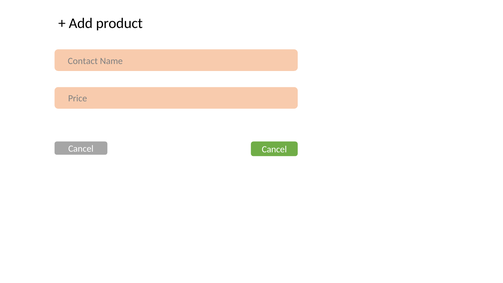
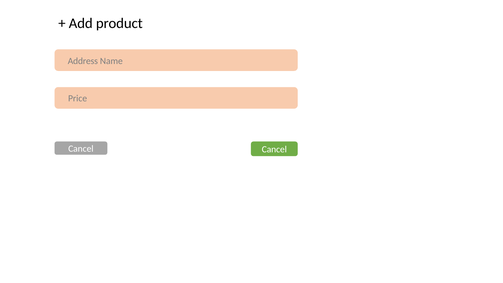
Contact: Contact -> Address
